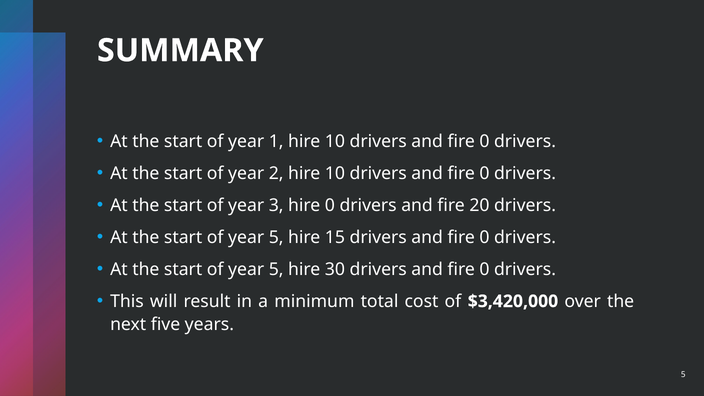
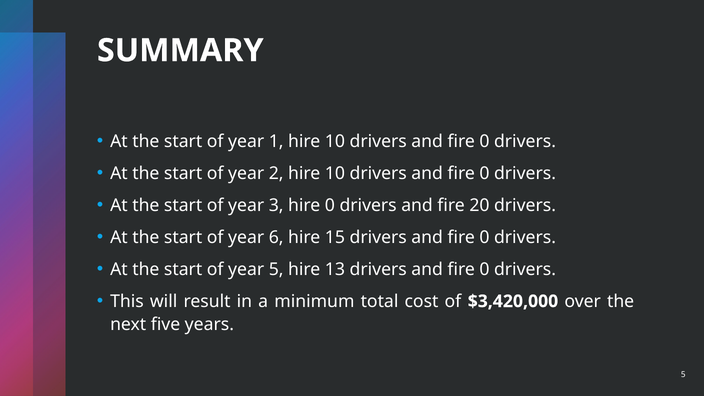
5 at (276, 237): 5 -> 6
30: 30 -> 13
